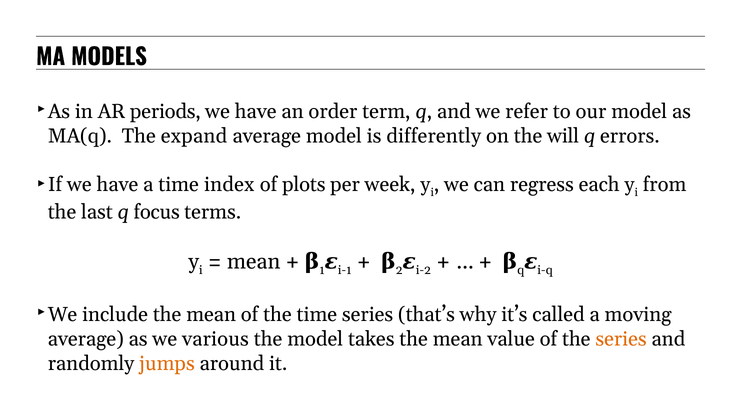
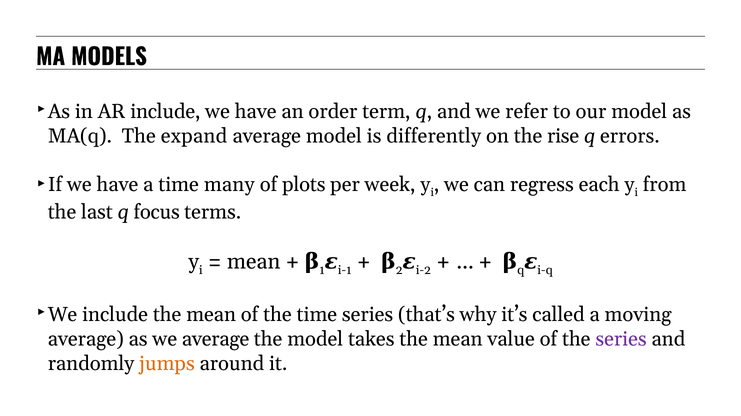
AR periods: periods -> include
will: will -> rise
index: index -> many
we various: various -> average
series at (621, 339) colour: orange -> purple
